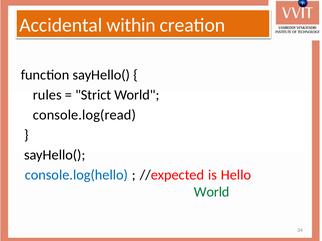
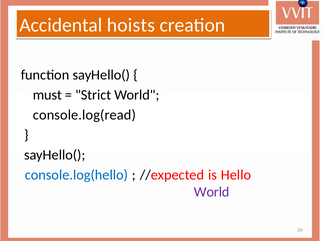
within: within -> hoists
rules: rules -> must
World at (212, 192) colour: green -> purple
